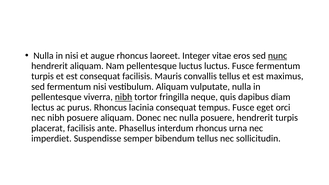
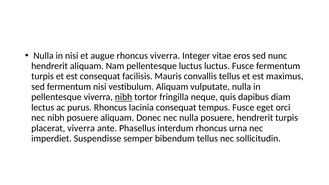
rhoncus laoreet: laoreet -> viverra
nunc underline: present -> none
placerat facilisis: facilisis -> viverra
